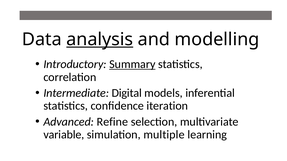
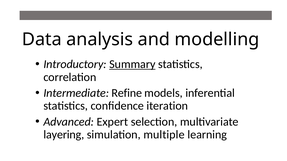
analysis underline: present -> none
Digital: Digital -> Refine
Refine: Refine -> Expert
variable: variable -> layering
